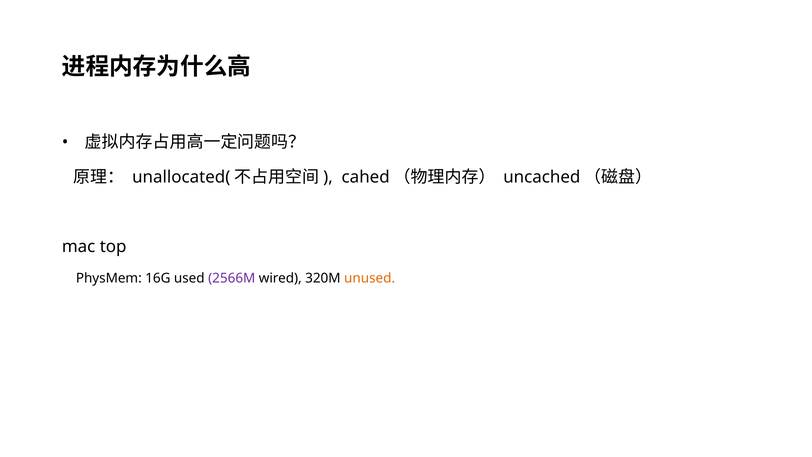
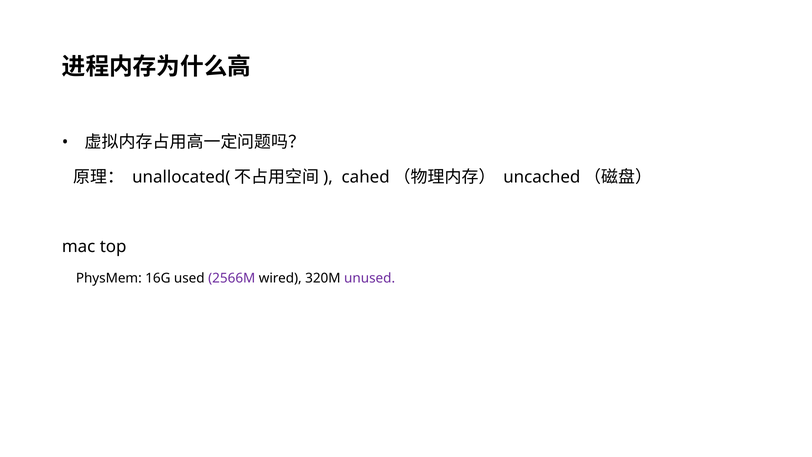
unused colour: orange -> purple
